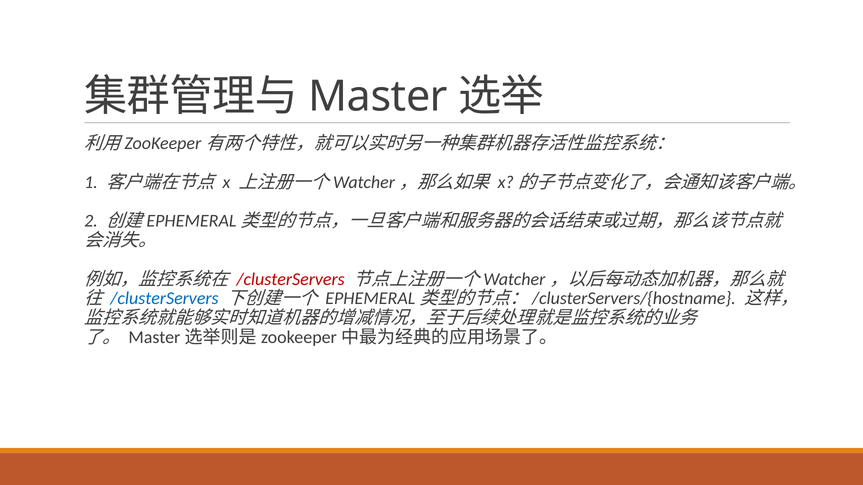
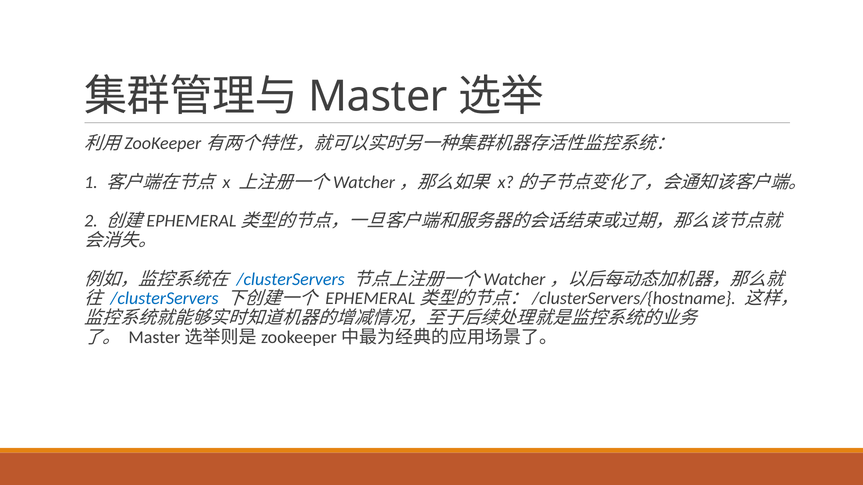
/clusterServers at (291, 279) colour: red -> blue
